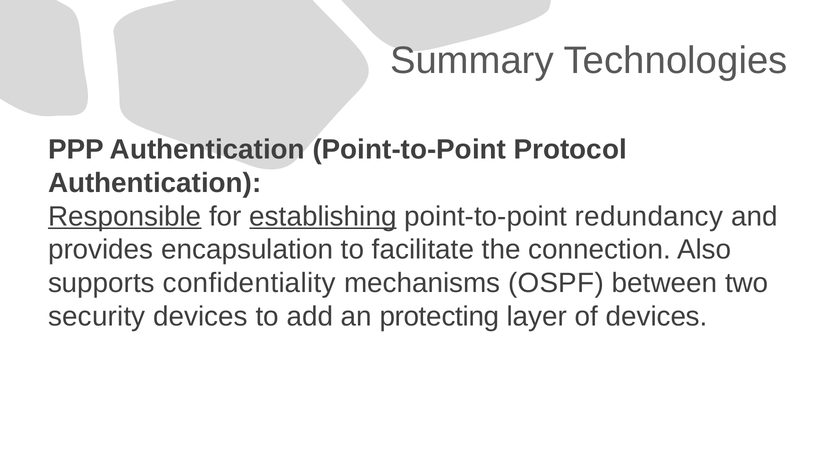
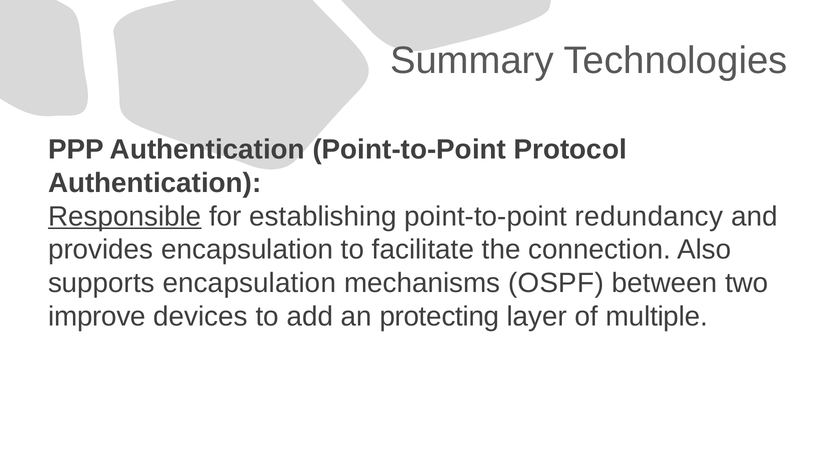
establishing underline: present -> none
supports confidentiality: confidentiality -> encapsulation
security: security -> improve
of devices: devices -> multiple
